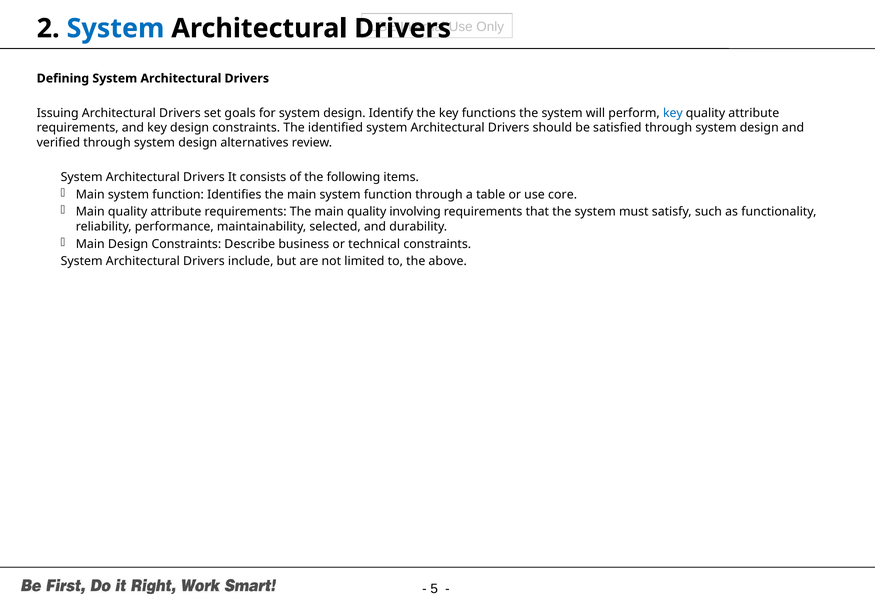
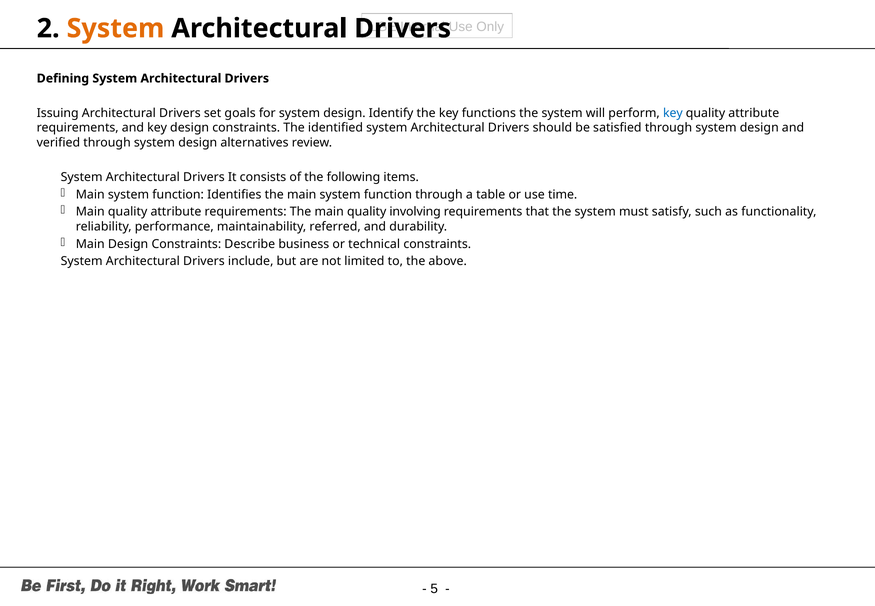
System at (115, 28) colour: blue -> orange
core: core -> time
selected: selected -> referred
